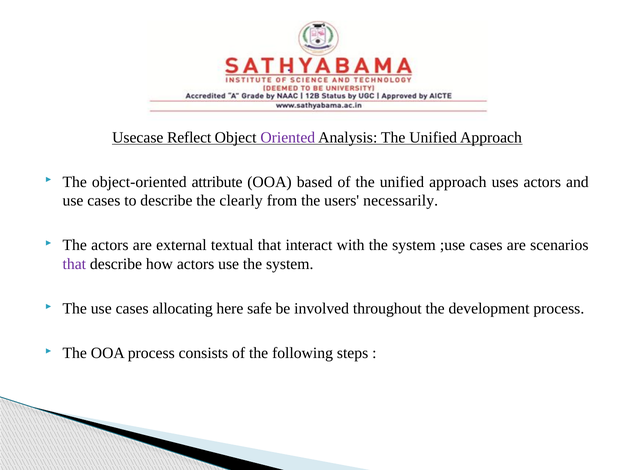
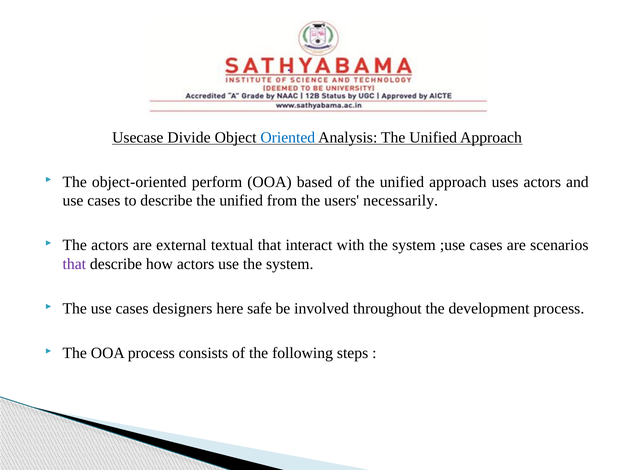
Reflect: Reflect -> Divide
Oriented colour: purple -> blue
attribute: attribute -> perform
describe the clearly: clearly -> unified
allocating: allocating -> designers
